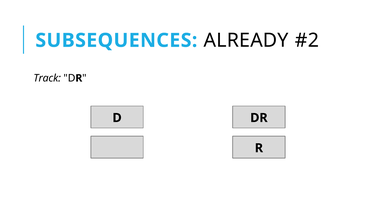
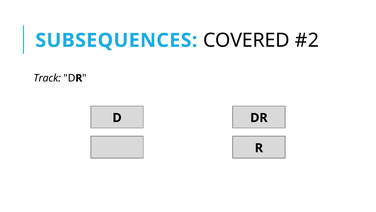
ALREADY: ALREADY -> COVERED
